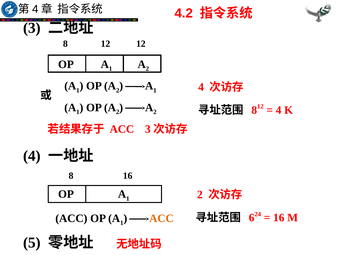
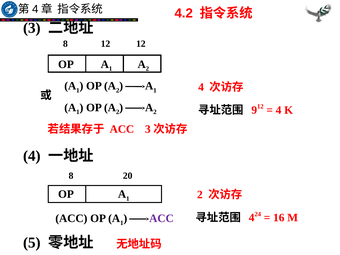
8 at (254, 110): 8 -> 9
8 16: 16 -> 20
ACC at (162, 218) colour: orange -> purple
6 at (252, 218): 6 -> 4
